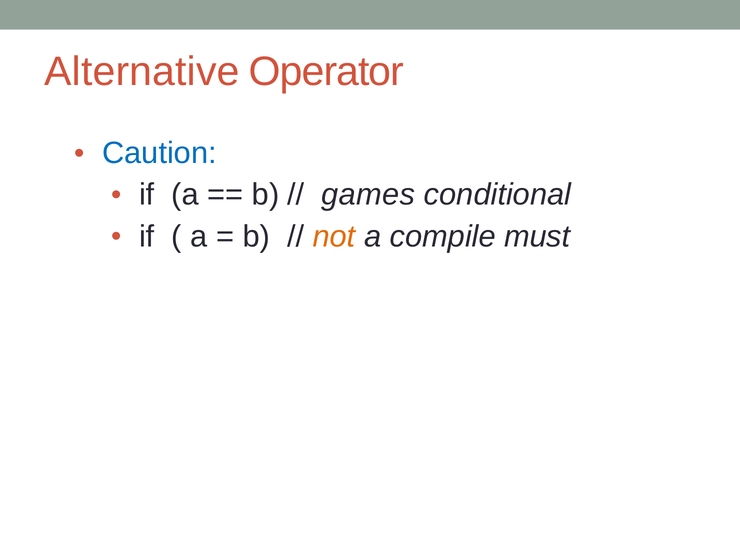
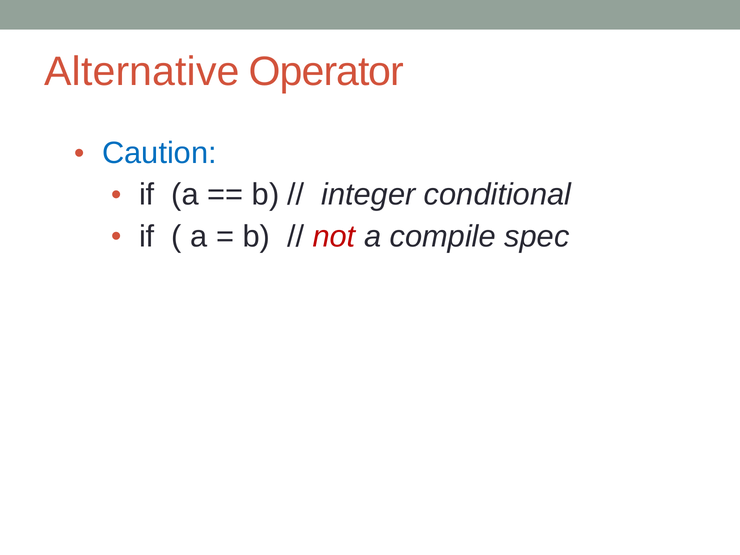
games: games -> integer
not colour: orange -> red
must: must -> spec
